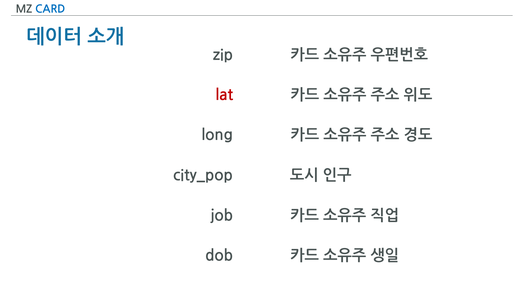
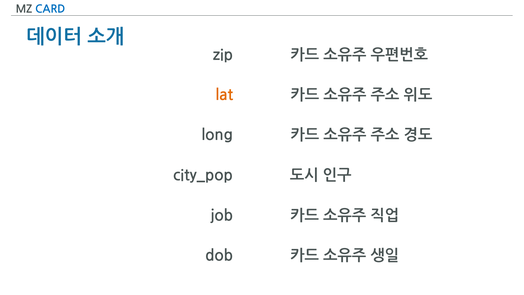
lat colour: red -> orange
